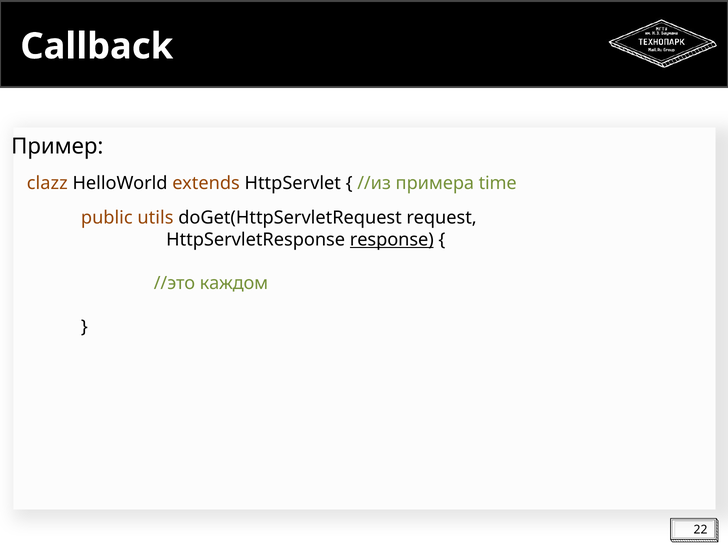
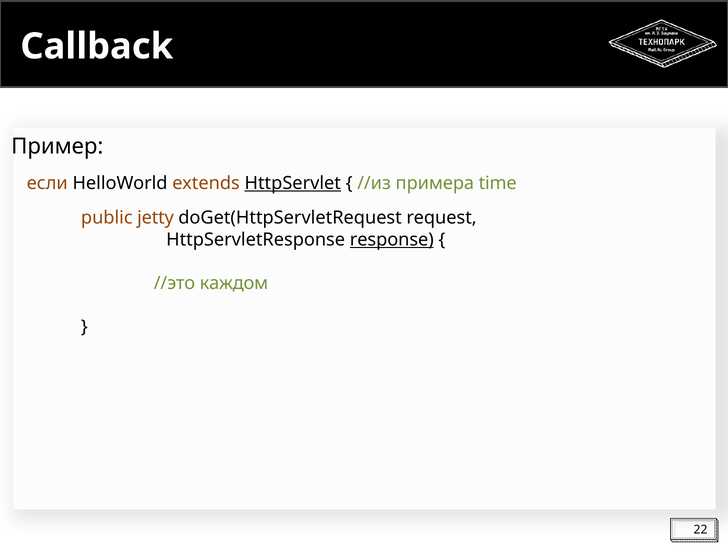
clazz: clazz -> если
HttpServlet underline: none -> present
utils: utils -> jetty
